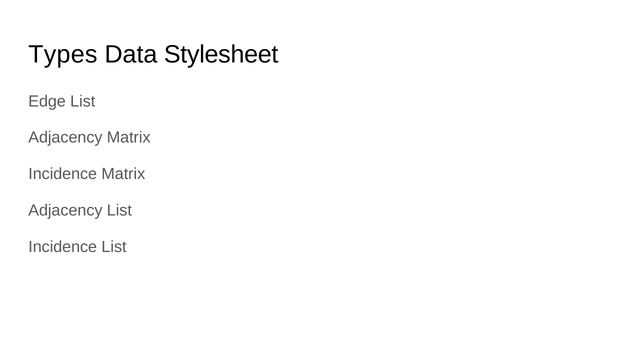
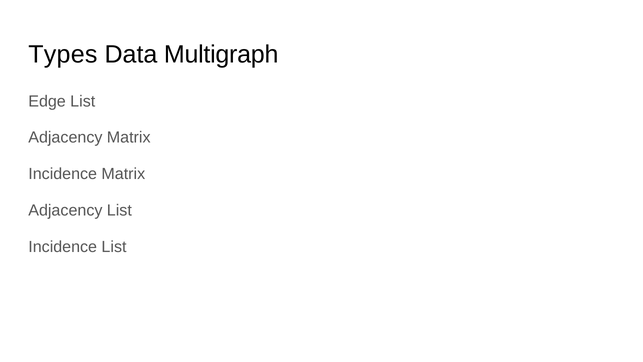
Stylesheet: Stylesheet -> Multigraph
